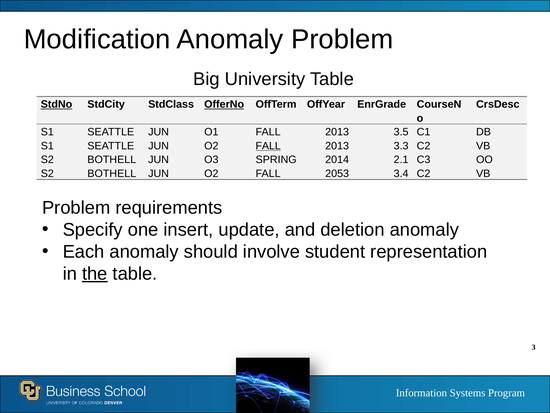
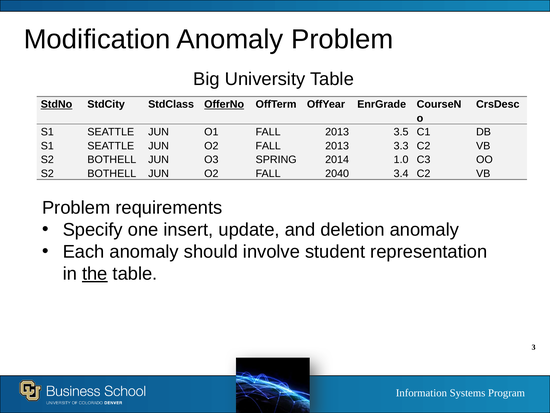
FALL at (268, 146) underline: present -> none
2.1: 2.1 -> 1.0
2053: 2053 -> 2040
